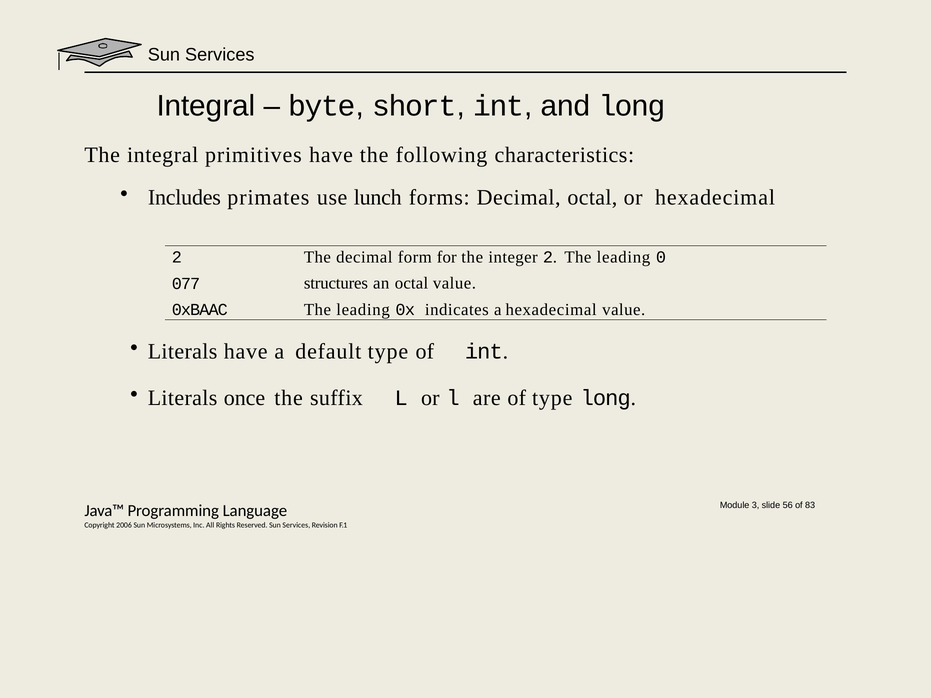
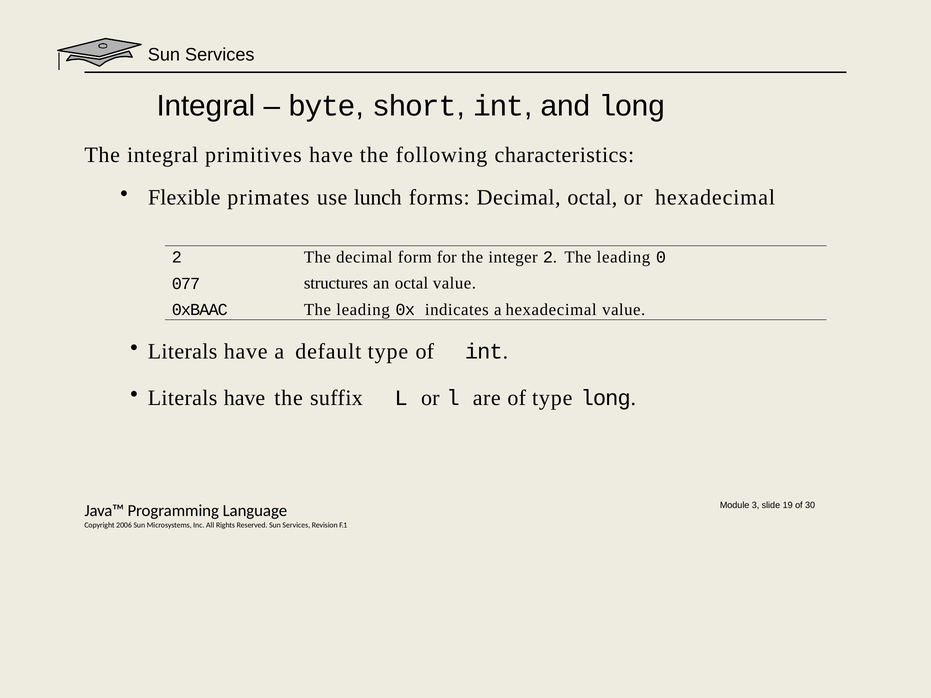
Includes: Includes -> Flexible
once at (244, 398): once -> have
56: 56 -> 19
83: 83 -> 30
